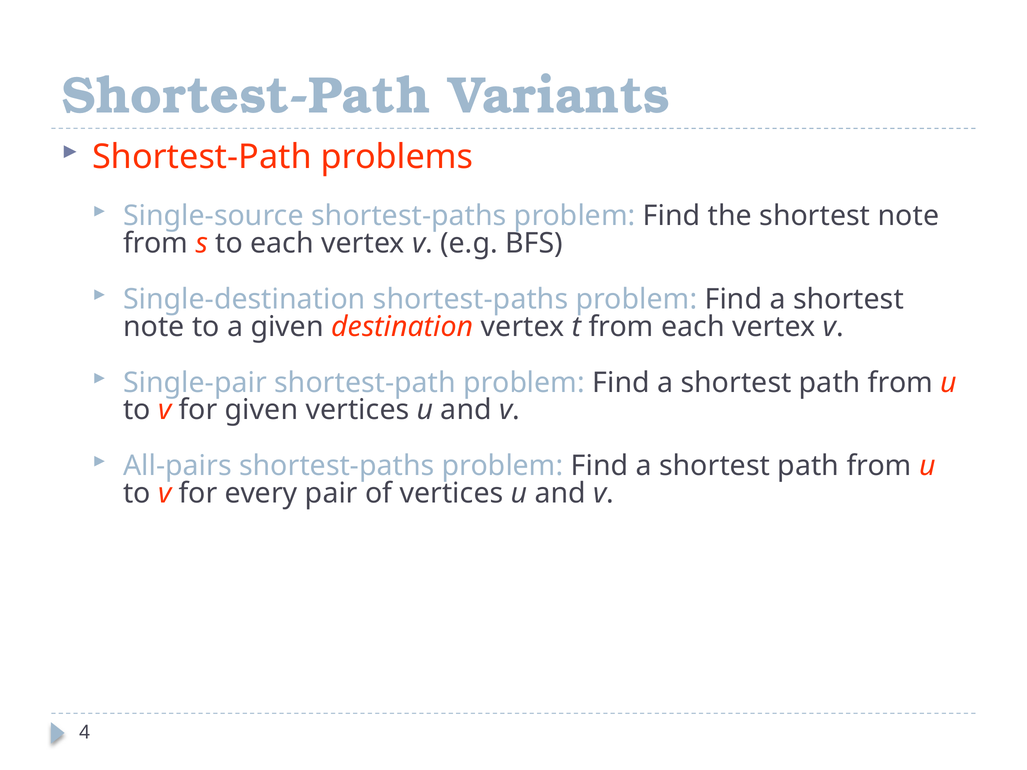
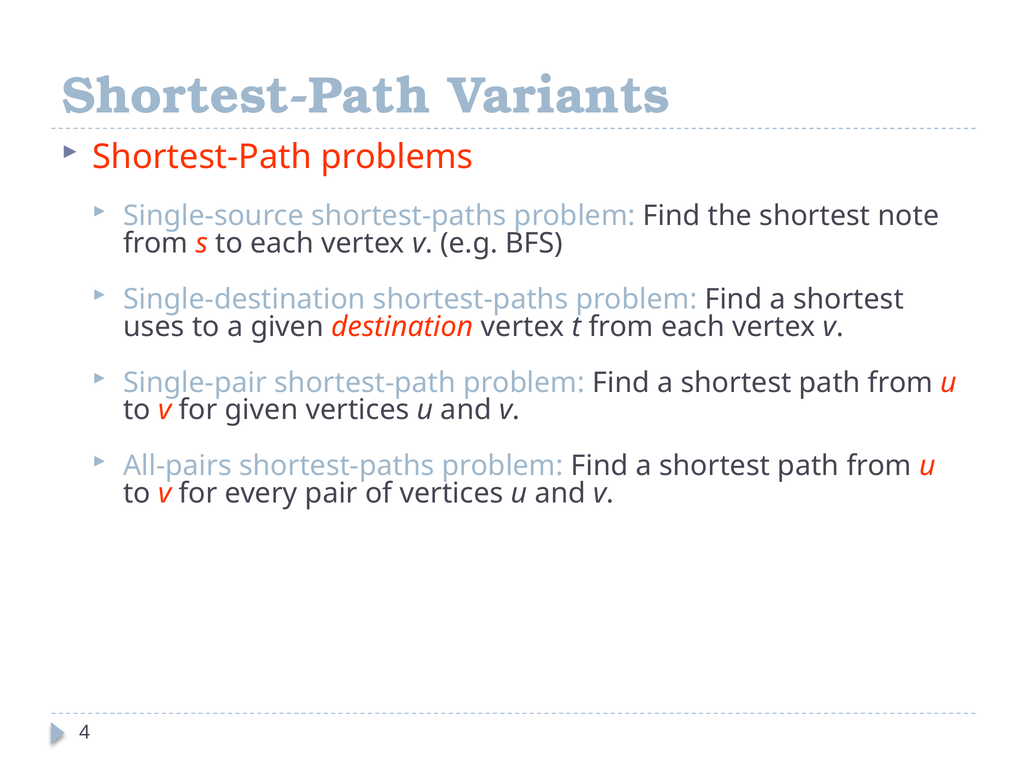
note at (154, 327): note -> uses
